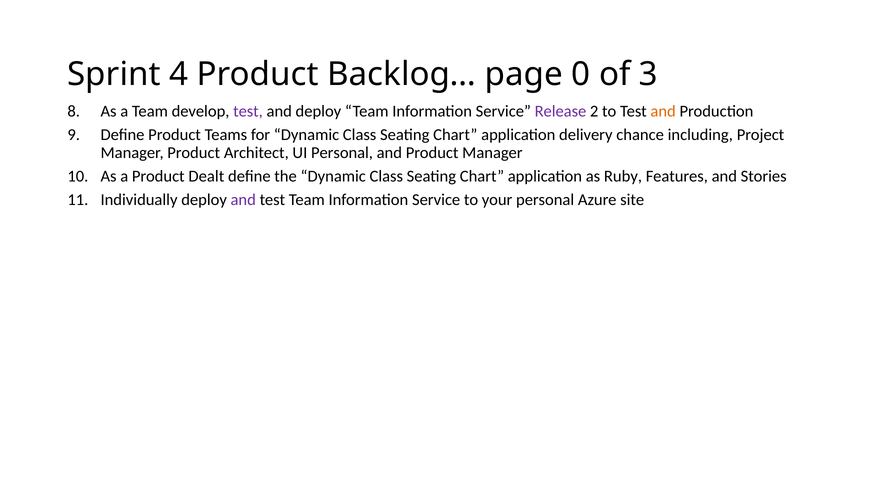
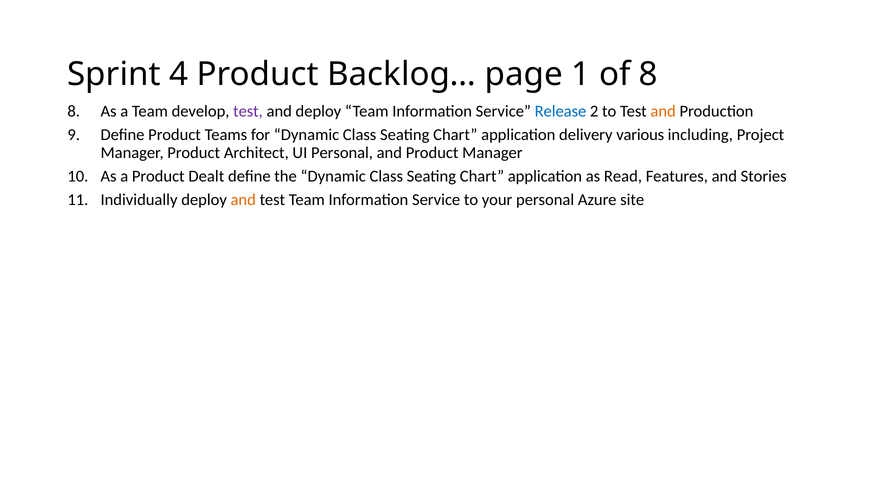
0: 0 -> 1
of 3: 3 -> 8
Release colour: purple -> blue
chance: chance -> various
Ruby: Ruby -> Read
and at (243, 200) colour: purple -> orange
